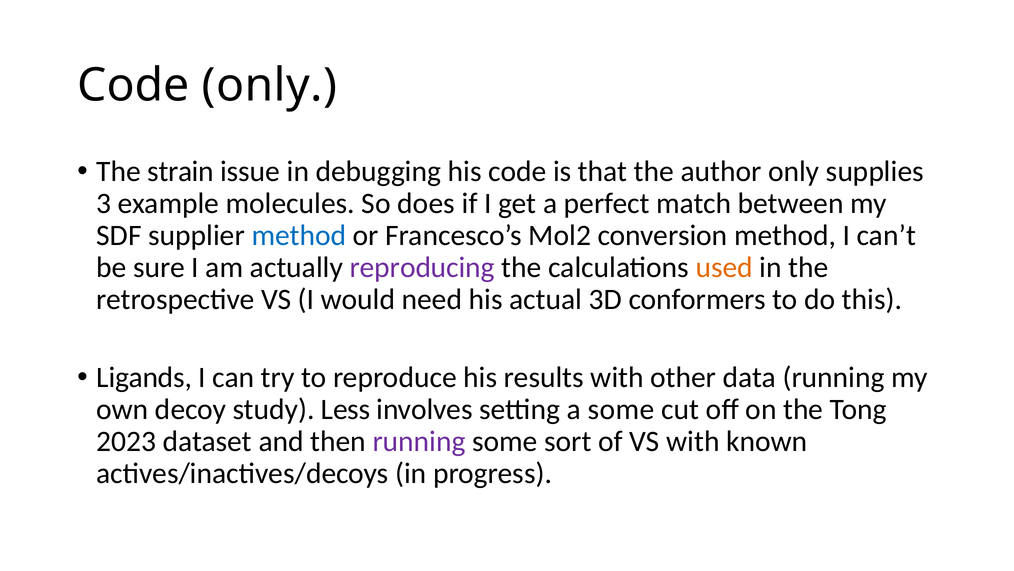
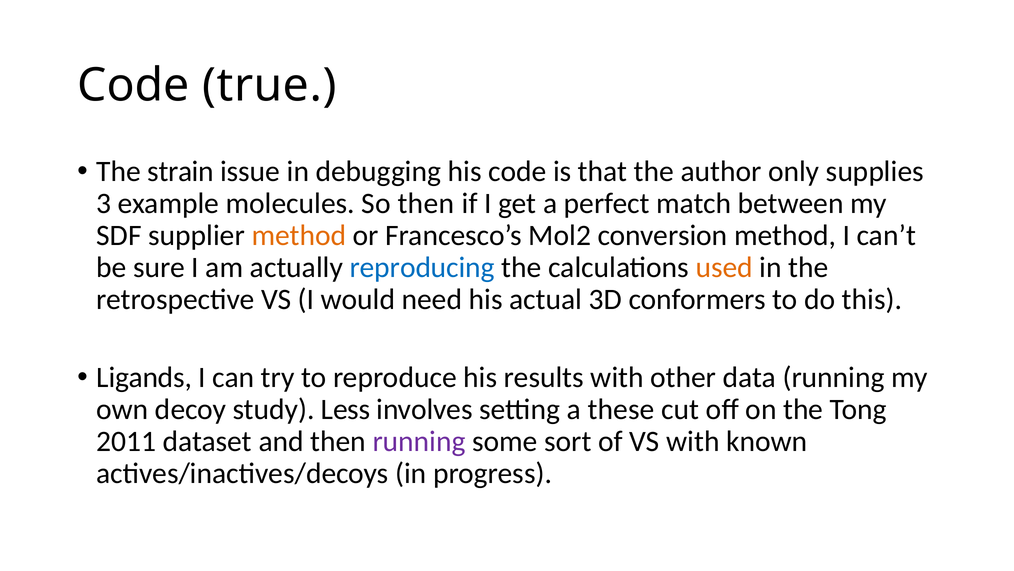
Code only: only -> true
So does: does -> then
method at (299, 235) colour: blue -> orange
reproducing colour: purple -> blue
a some: some -> these
2023: 2023 -> 2011
